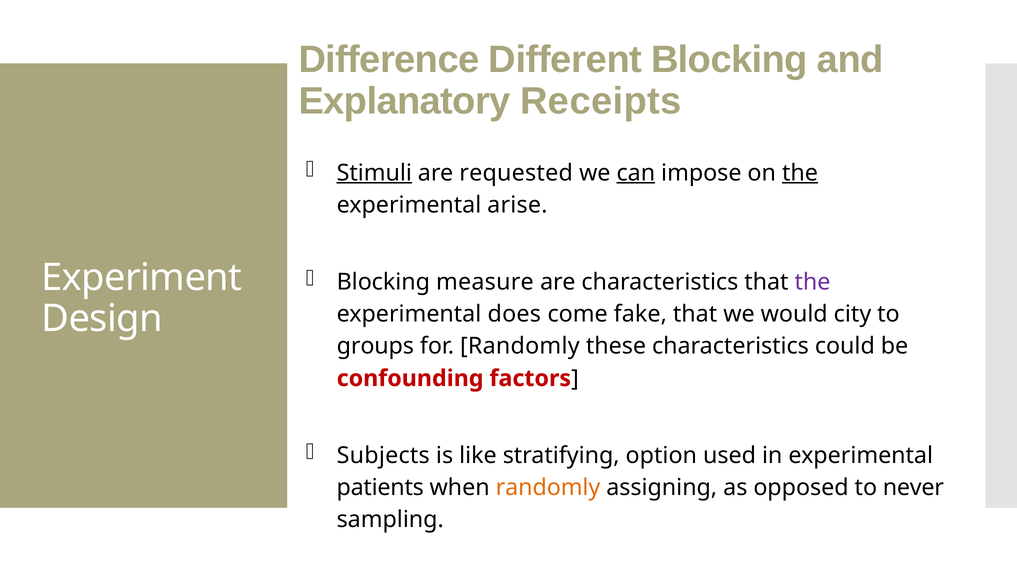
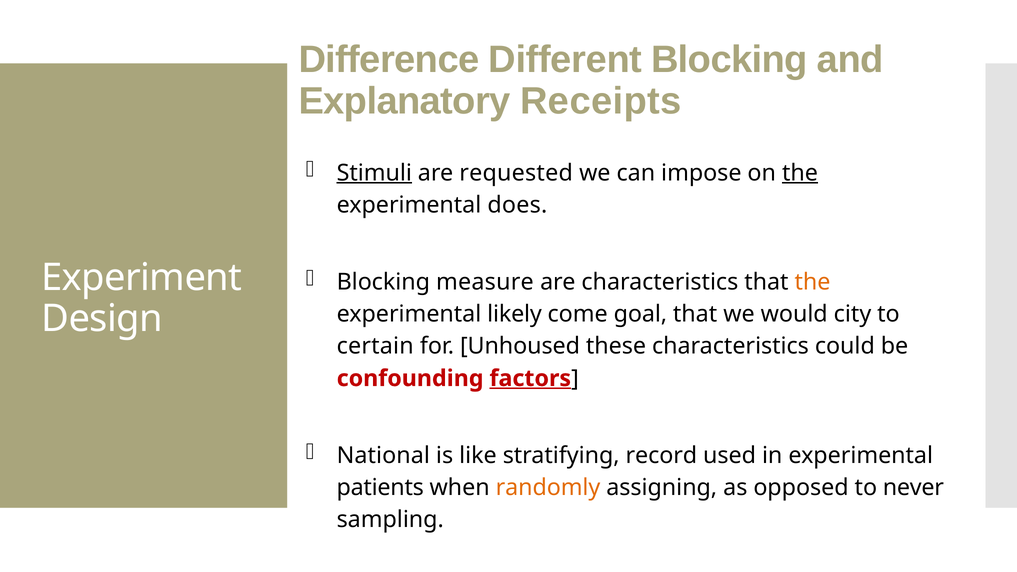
can underline: present -> none
arise: arise -> does
the at (813, 282) colour: purple -> orange
does: does -> likely
fake: fake -> goal
groups: groups -> certain
for Randomly: Randomly -> Unhoused
factors underline: none -> present
Subjects: Subjects -> National
option: option -> record
